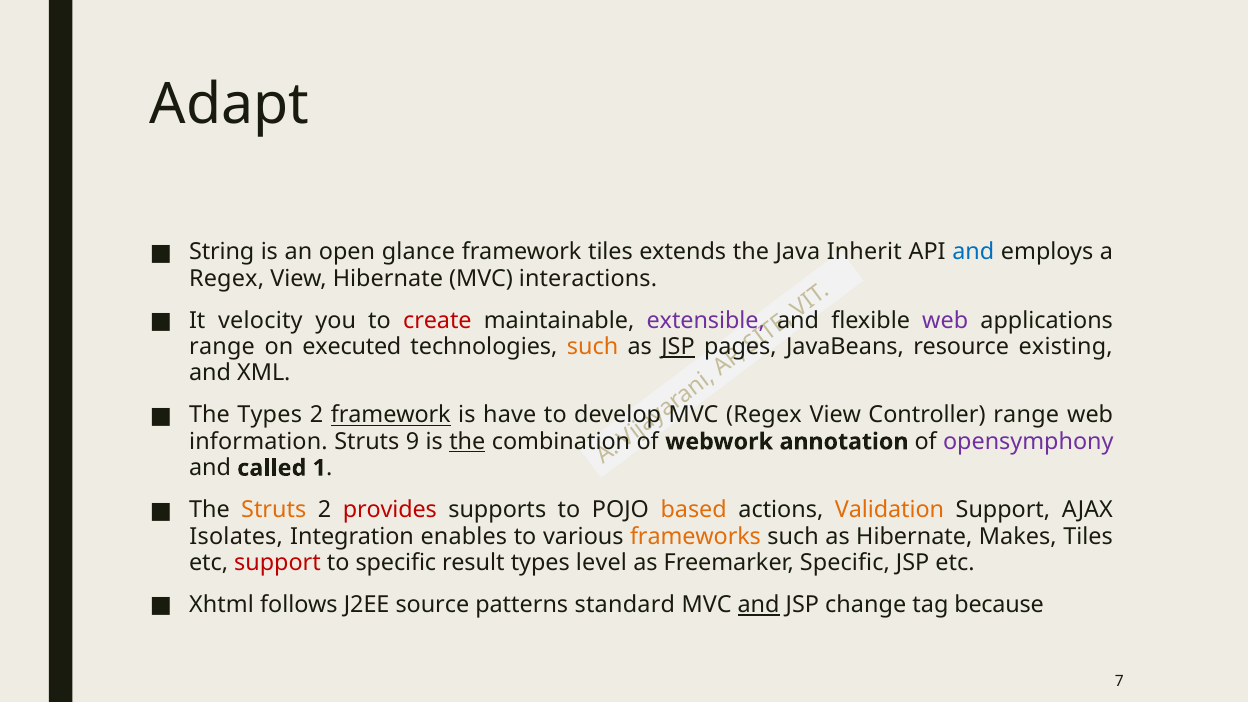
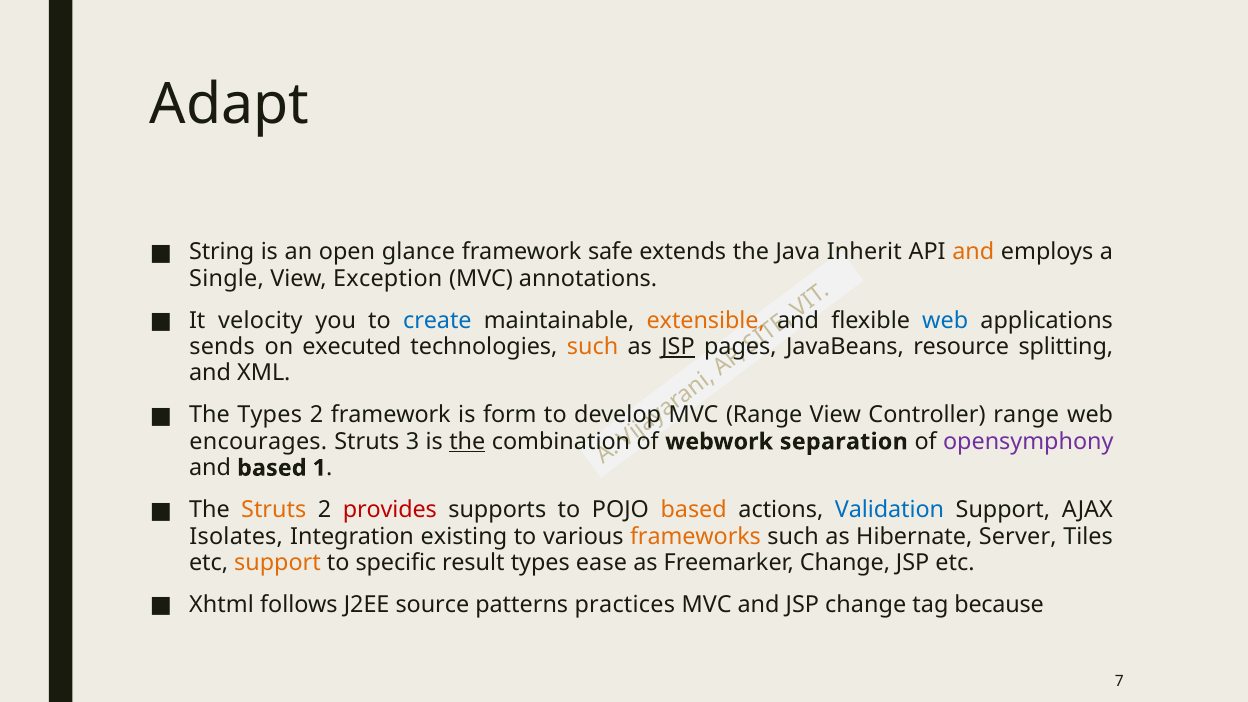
framework tiles: tiles -> safe
and at (973, 252) colour: blue -> orange
Regex at (227, 278): Regex -> Single
View Hibernate: Hibernate -> Exception
interactions: interactions -> annotations
create colour: red -> blue
extensible colour: purple -> orange
web at (945, 320) colour: purple -> blue
range at (222, 347): range -> sends
existing: existing -> splitting
framework at (391, 415) underline: present -> none
have: have -> form
MVC Regex: Regex -> Range
information: information -> encourages
9: 9 -> 3
annotation: annotation -> separation
and called: called -> based
Validation colour: orange -> blue
enables: enables -> existing
Makes: Makes -> Server
support at (277, 563) colour: red -> orange
level: level -> ease
Freemarker Specific: Specific -> Change
standard: standard -> practices
and at (759, 605) underline: present -> none
